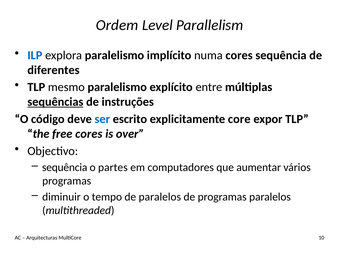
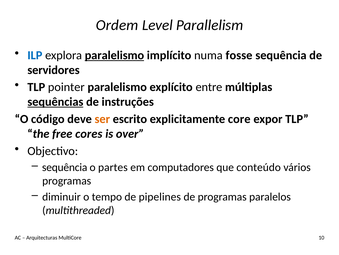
paralelismo at (114, 55) underline: none -> present
numa cores: cores -> fosse
diferentes: diferentes -> servidores
mesmo: mesmo -> pointer
ser colour: blue -> orange
aumentar: aumentar -> conteúdo
de paralelos: paralelos -> pipelines
